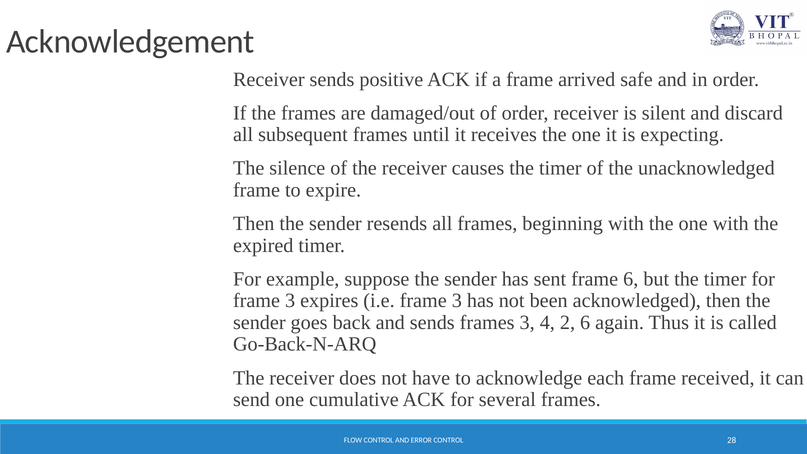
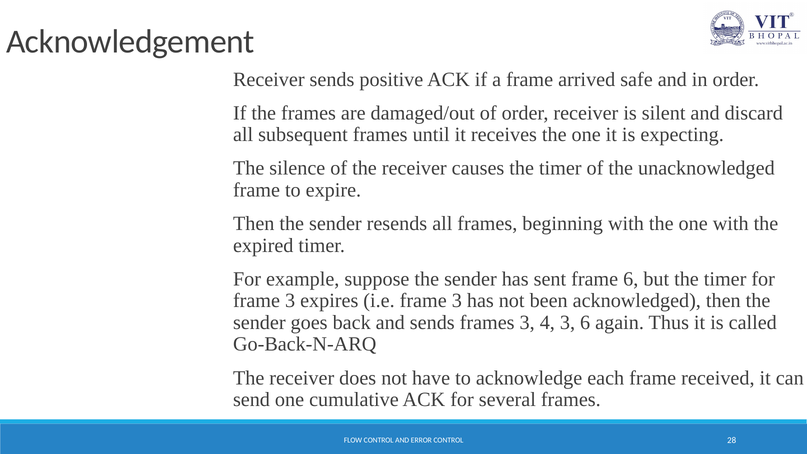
4 2: 2 -> 3
